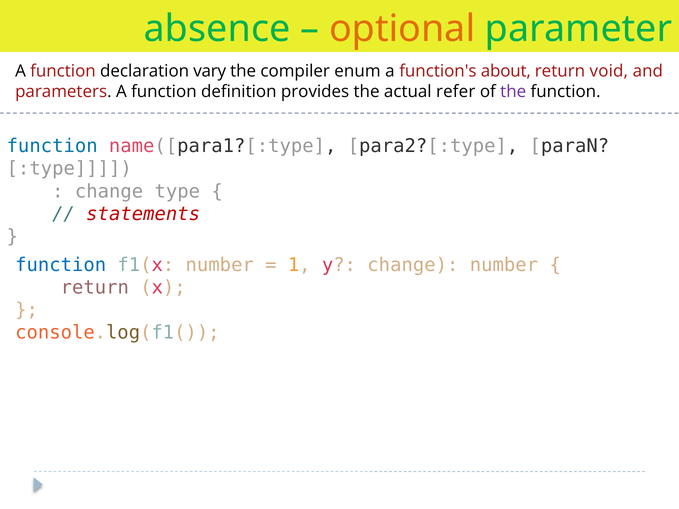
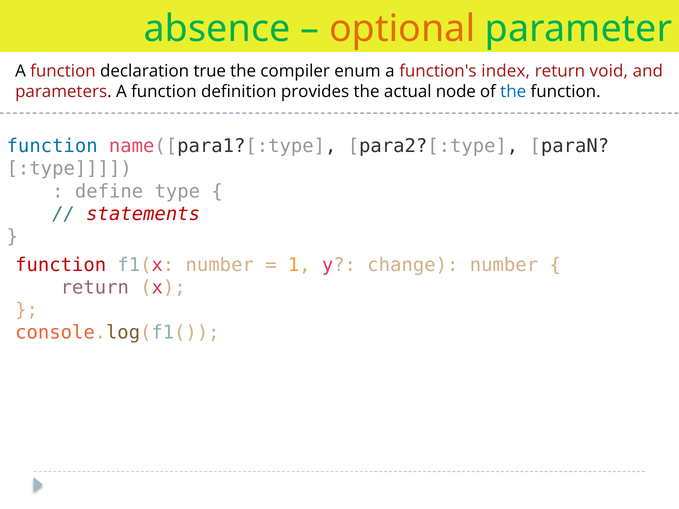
vary: vary -> true
about: about -> index
refer: refer -> node
the at (513, 92) colour: purple -> blue
change at (109, 191): change -> define
function at (61, 265) colour: blue -> red
